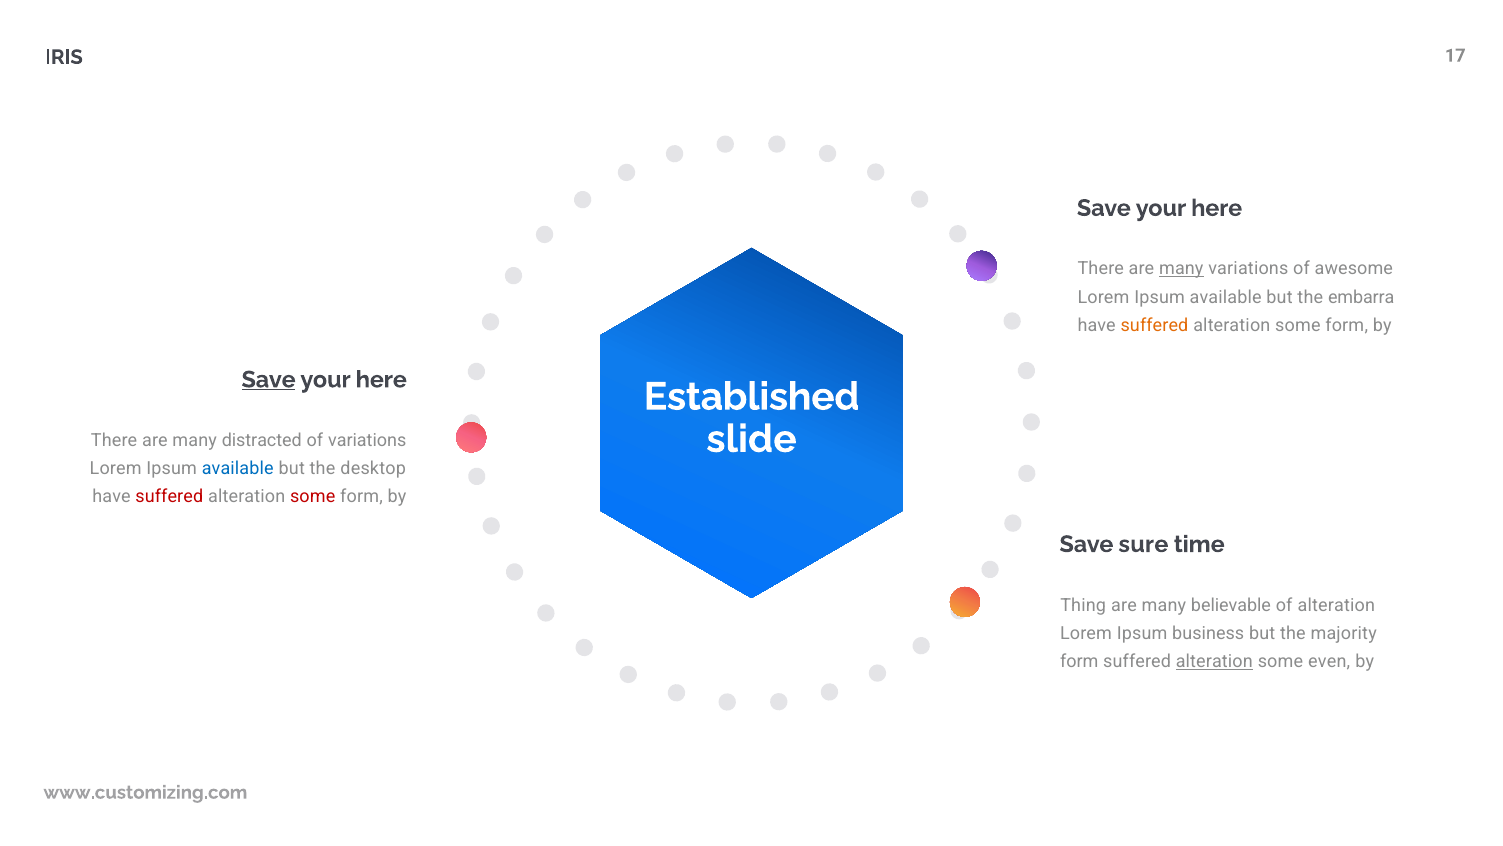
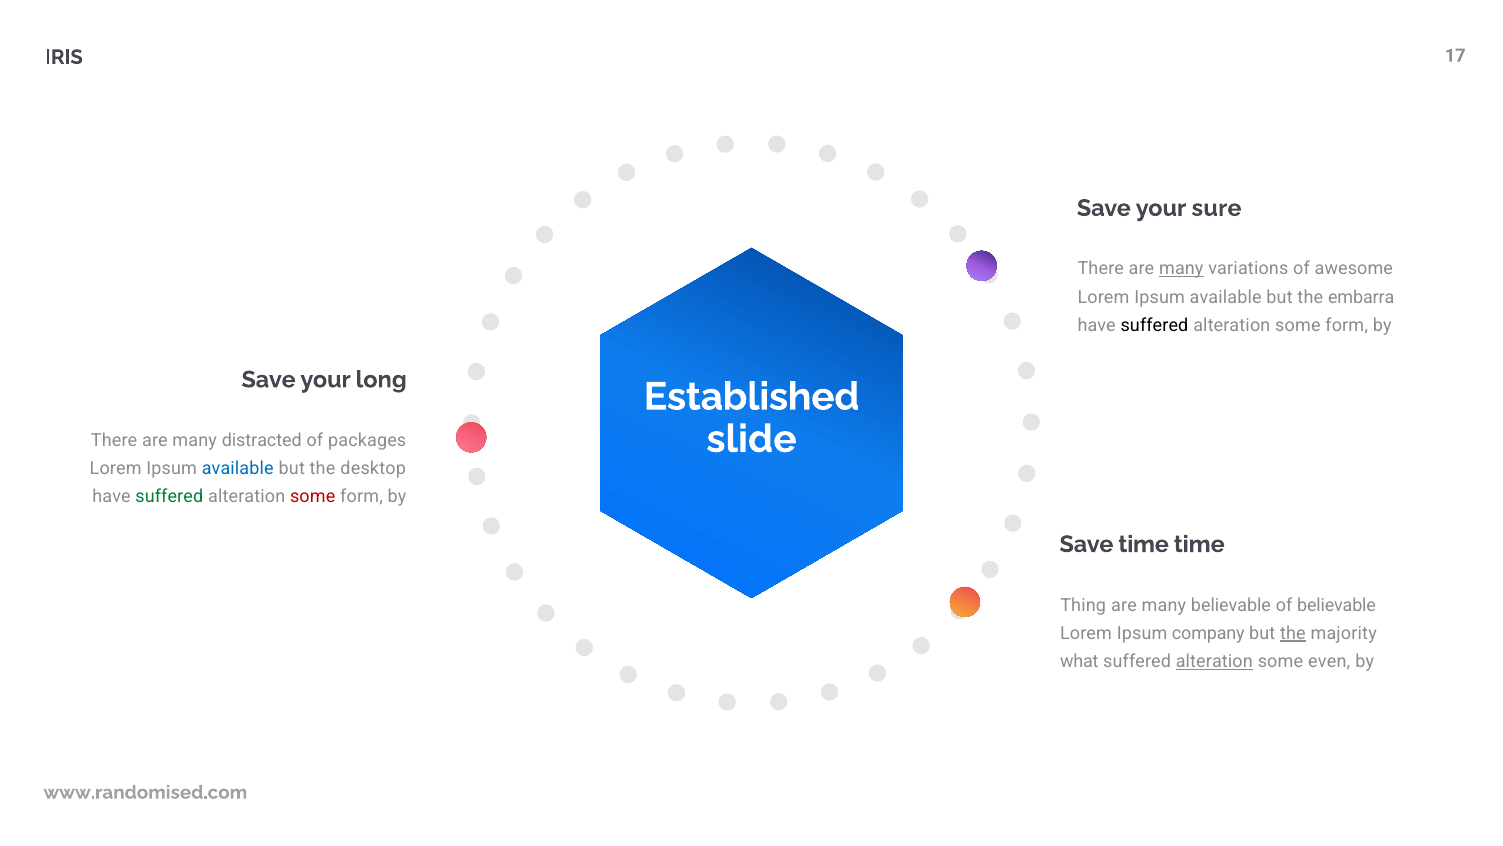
here at (1217, 208): here -> sure
suffered at (1154, 325) colour: orange -> black
Save at (269, 379) underline: present -> none
here at (381, 379): here -> long
of variations: variations -> packages
suffered at (169, 496) colour: red -> green
Save sure: sure -> time
of alteration: alteration -> believable
business: business -> company
the at (1293, 633) underline: none -> present
form at (1079, 661): form -> what
www.customizing.com: www.customizing.com -> www.randomised.com
